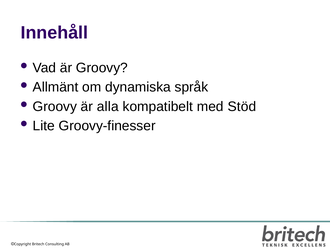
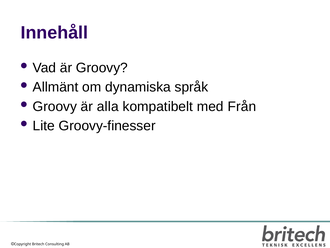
Stöd: Stöd -> Från
